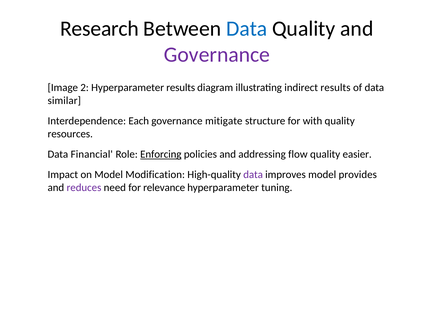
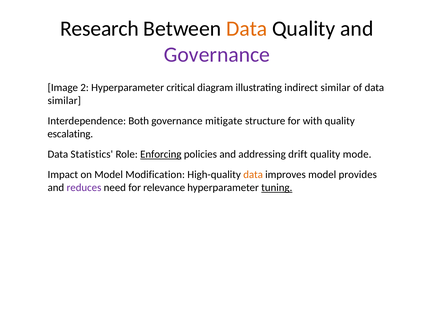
Data at (247, 29) colour: blue -> orange
Hyperparameter results: results -> critical
indirect results: results -> similar
Each: Each -> Both
resources: resources -> escalating
Financial: Financial -> Statistics
flow: flow -> drift
easier: easier -> mode
data at (253, 174) colour: purple -> orange
tuning underline: none -> present
